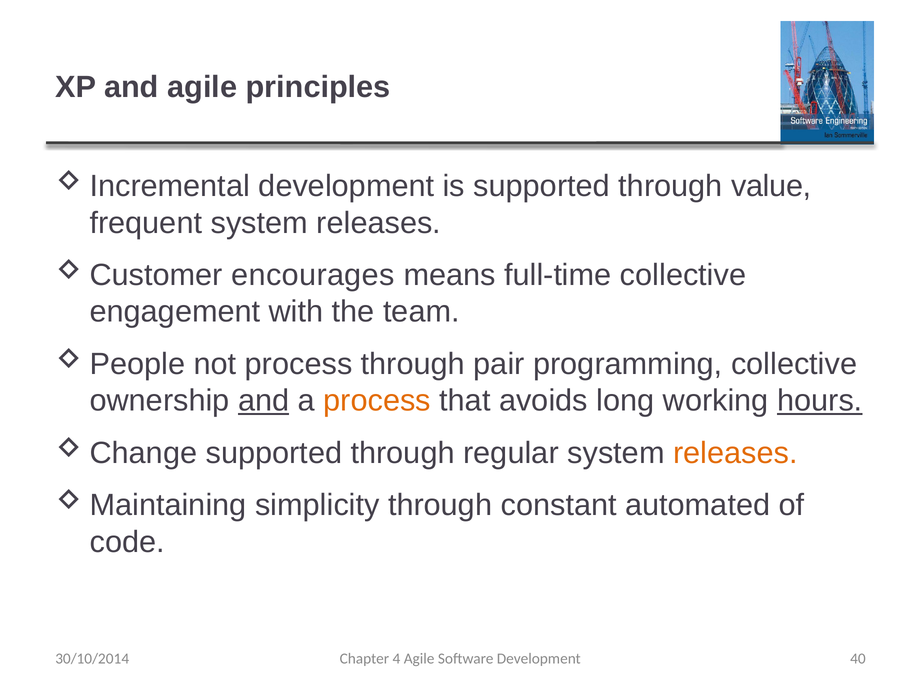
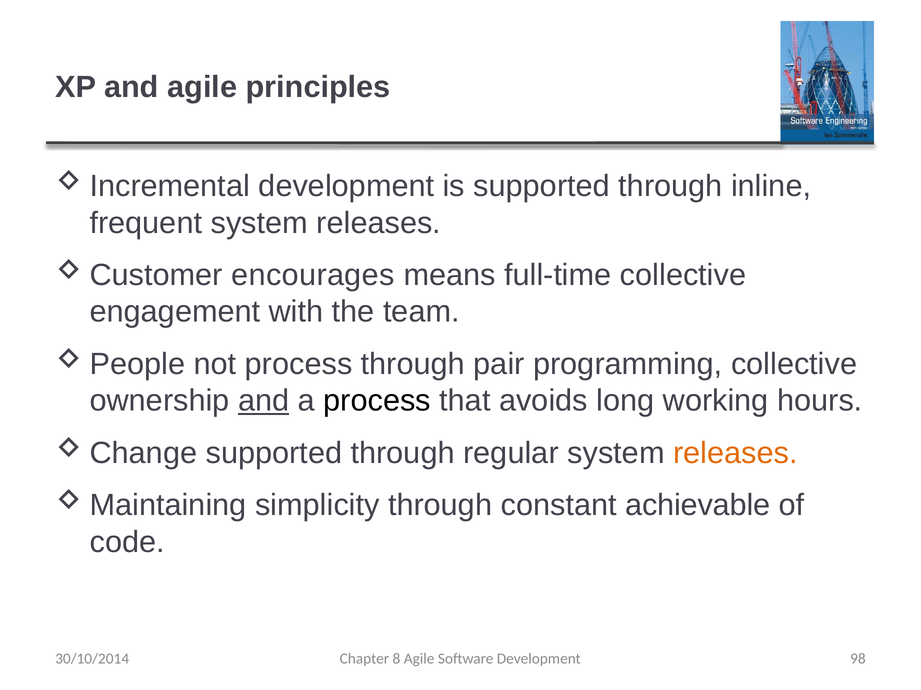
value: value -> inline
process at (377, 401) colour: orange -> black
hours underline: present -> none
automated: automated -> achievable
4: 4 -> 8
40: 40 -> 98
